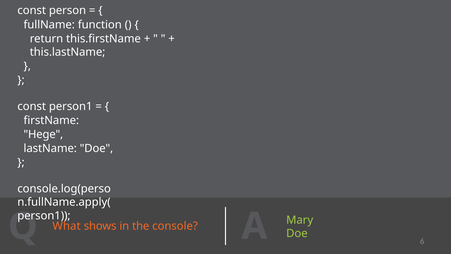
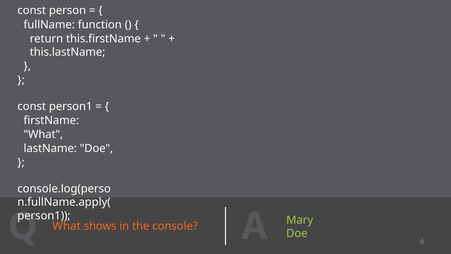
Hege at (43, 134): Hege -> What
